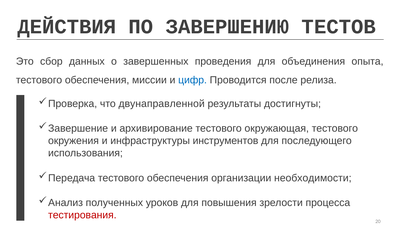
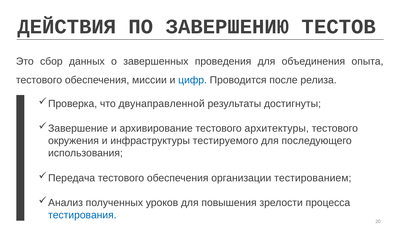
окружающая: окружающая -> архитектуры
инструментов: инструментов -> тестируемого
необходимости: необходимости -> тестированием
тестирования colour: red -> blue
